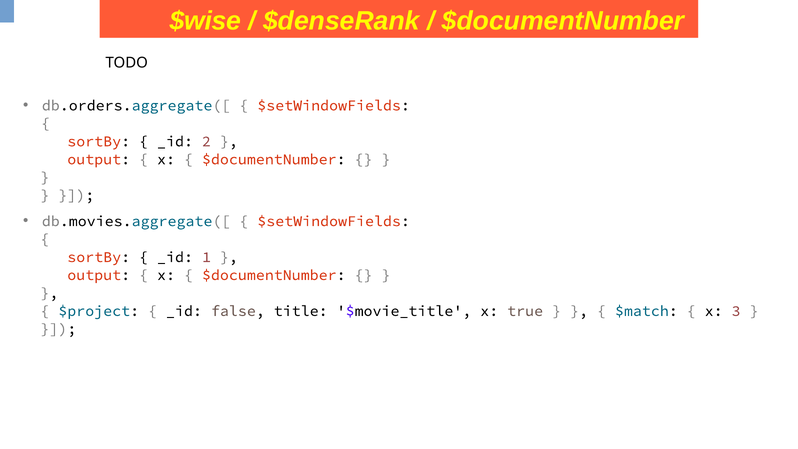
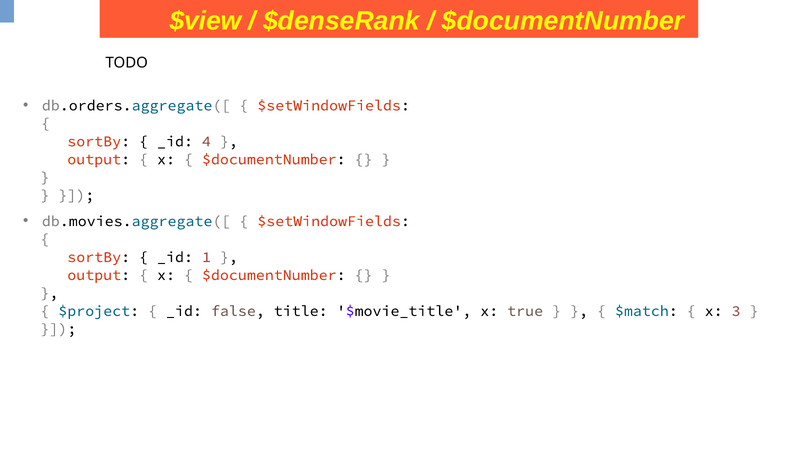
$wise: $wise -> $view
2: 2 -> 4
